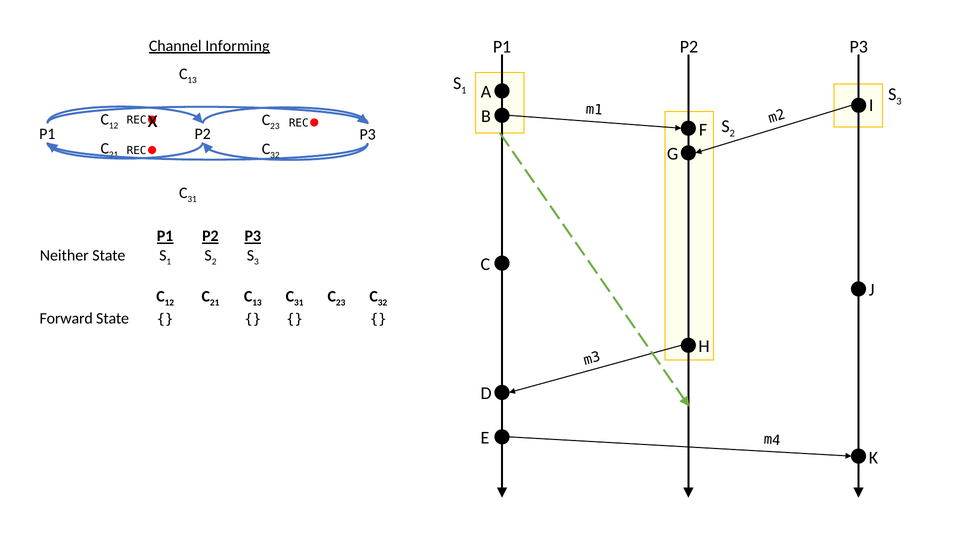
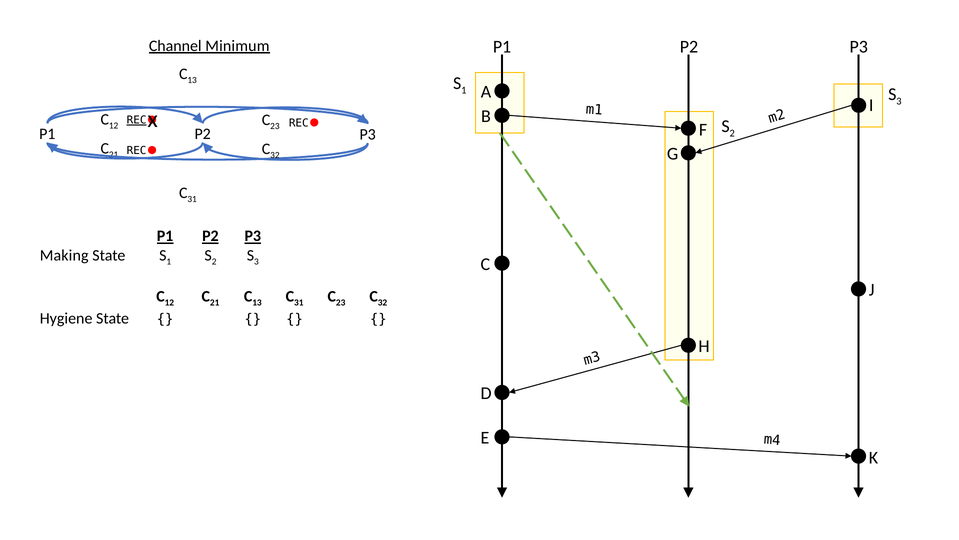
Informing: Informing -> Minimum
REC at (137, 120) underline: none -> present
Neither: Neither -> Making
Forward: Forward -> Hygiene
